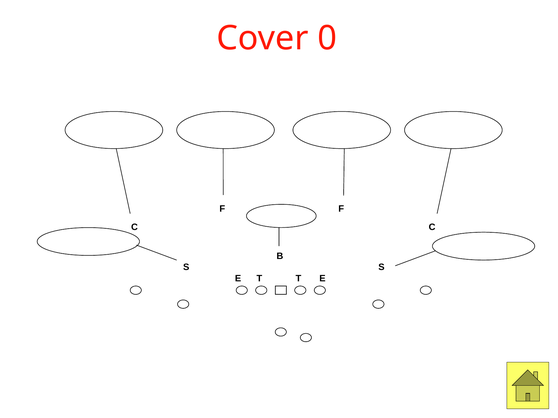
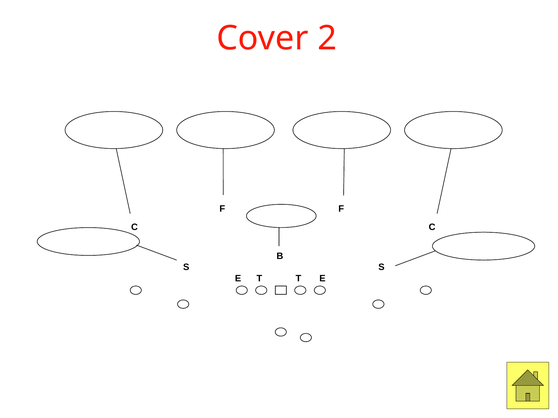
0: 0 -> 2
